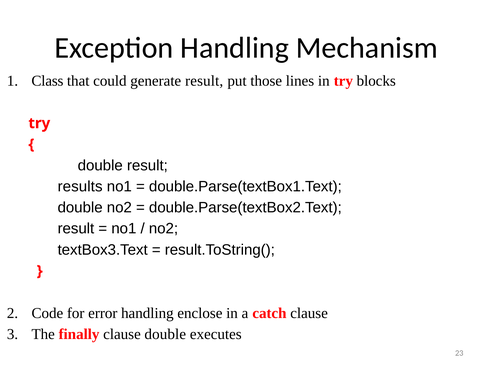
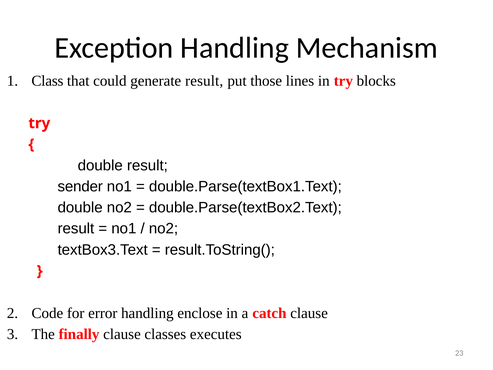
results: results -> sender
clause double: double -> classes
